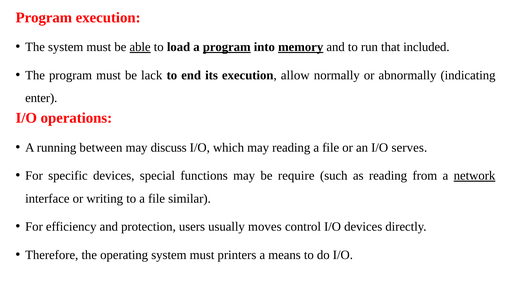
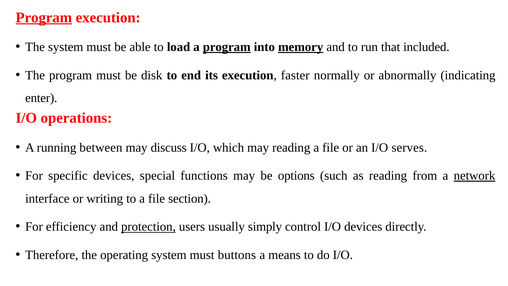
Program at (44, 17) underline: none -> present
able underline: present -> none
lack: lack -> disk
allow: allow -> faster
require: require -> options
similar: similar -> section
protection underline: none -> present
moves: moves -> simply
printers: printers -> buttons
